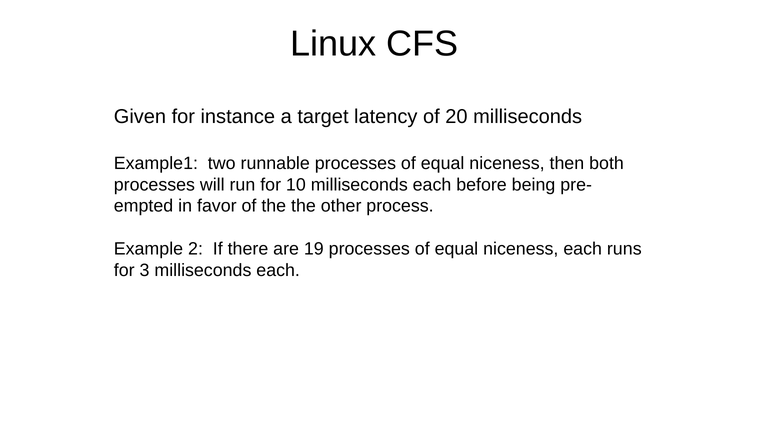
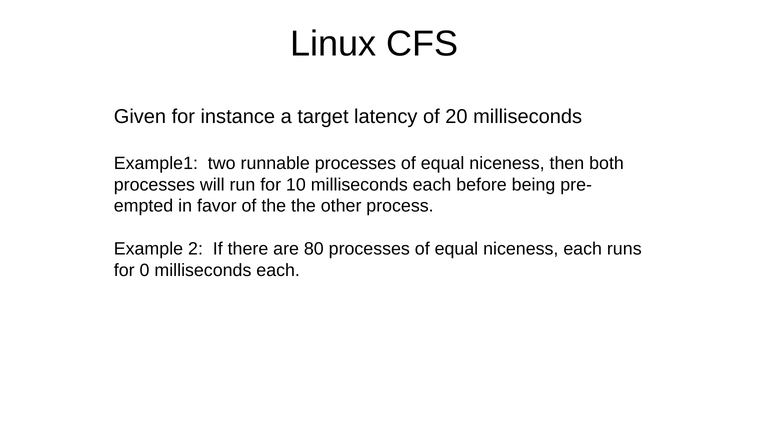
19: 19 -> 80
3: 3 -> 0
